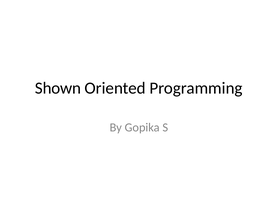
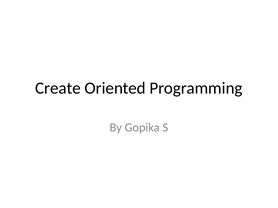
Shown: Shown -> Create
